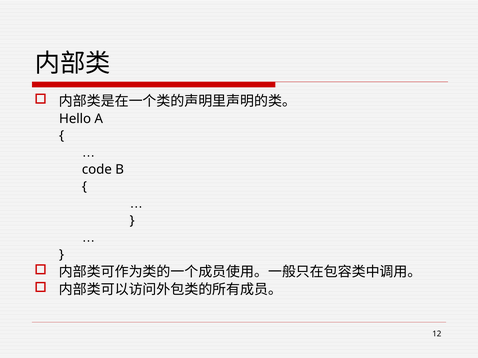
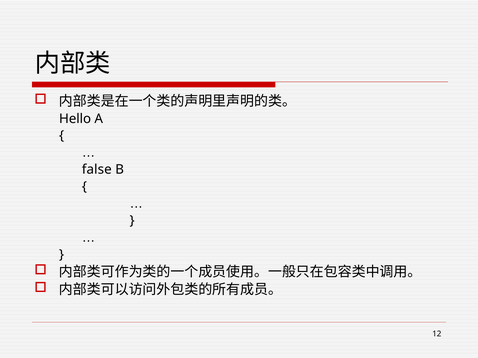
code: code -> false
